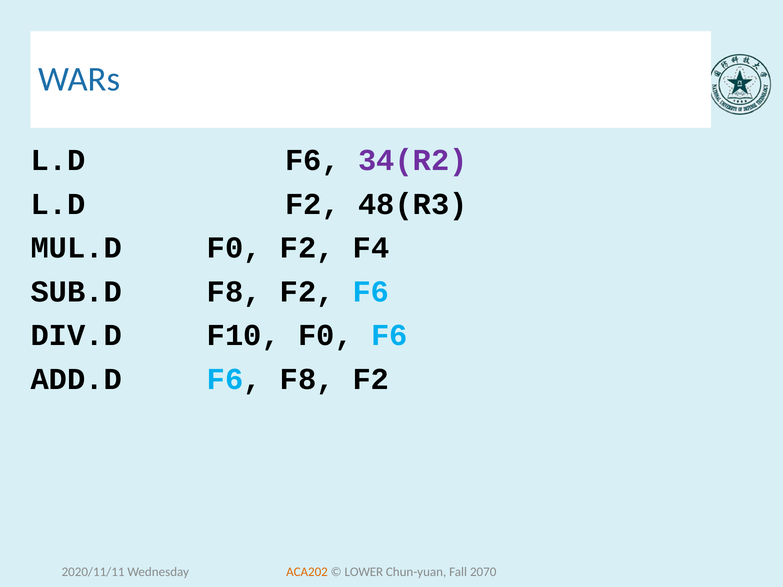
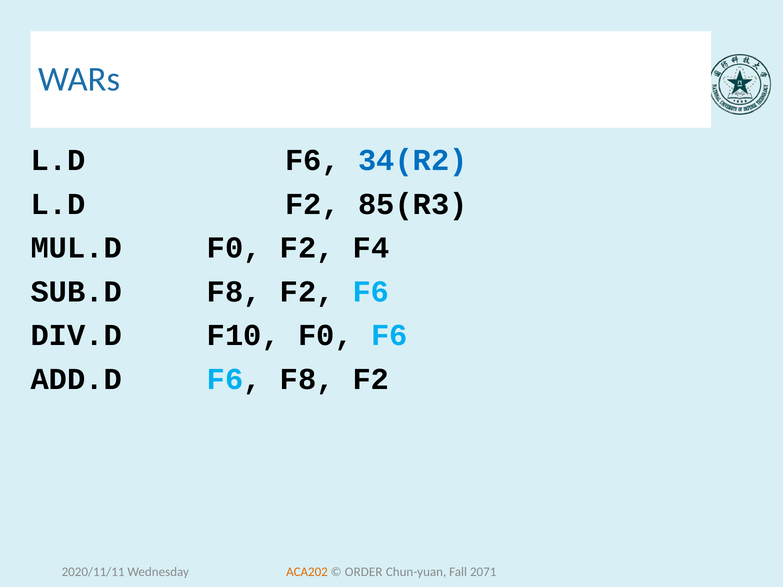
34(R2 colour: purple -> blue
48(R3: 48(R3 -> 85(R3
LOWER: LOWER -> ORDER
2070: 2070 -> 2071
